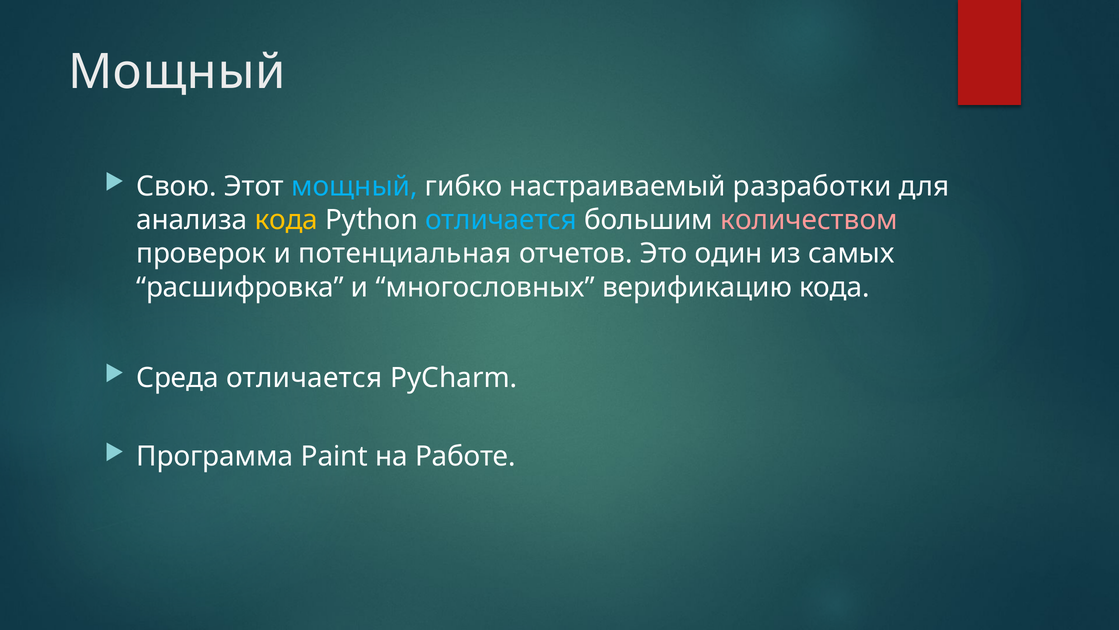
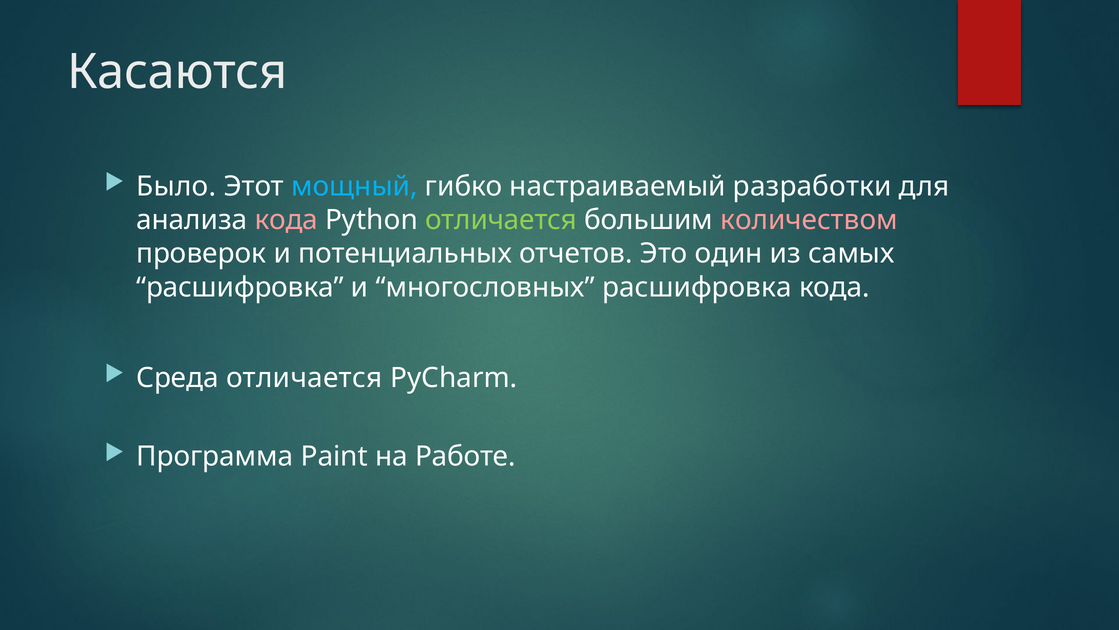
Мощный at (177, 72): Мощный -> Касаются
Свою: Свою -> Было
кода at (286, 220) colour: yellow -> pink
отличается at (501, 220) colour: light blue -> light green
потенциальная: потенциальная -> потенциальных
многословных верификацию: верификацию -> расшифровка
